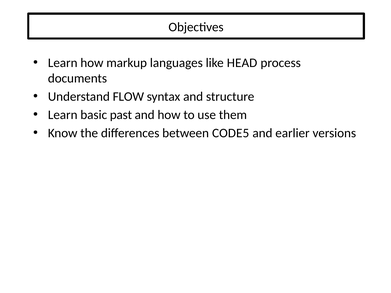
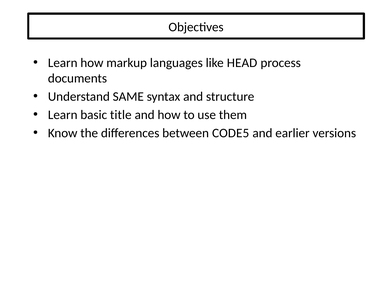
FLOW: FLOW -> SAME
past: past -> title
